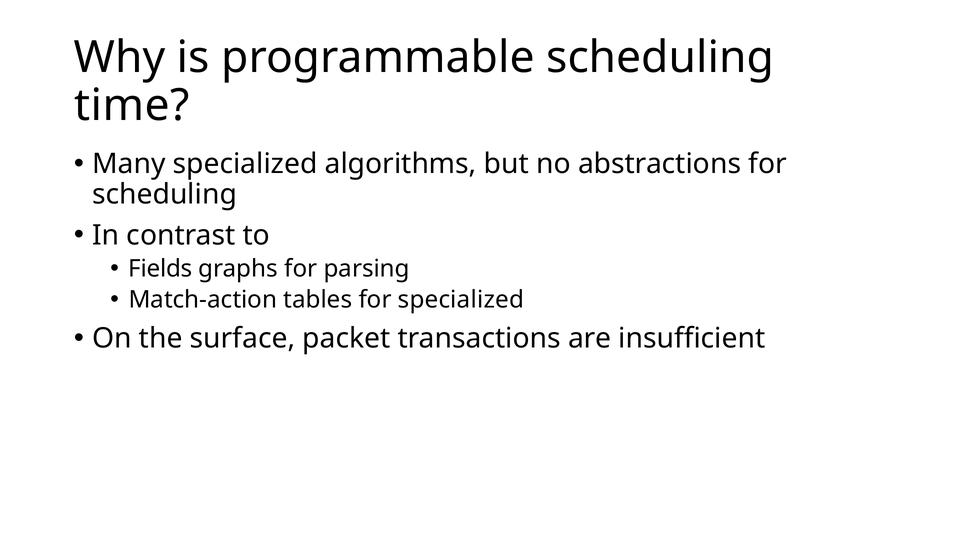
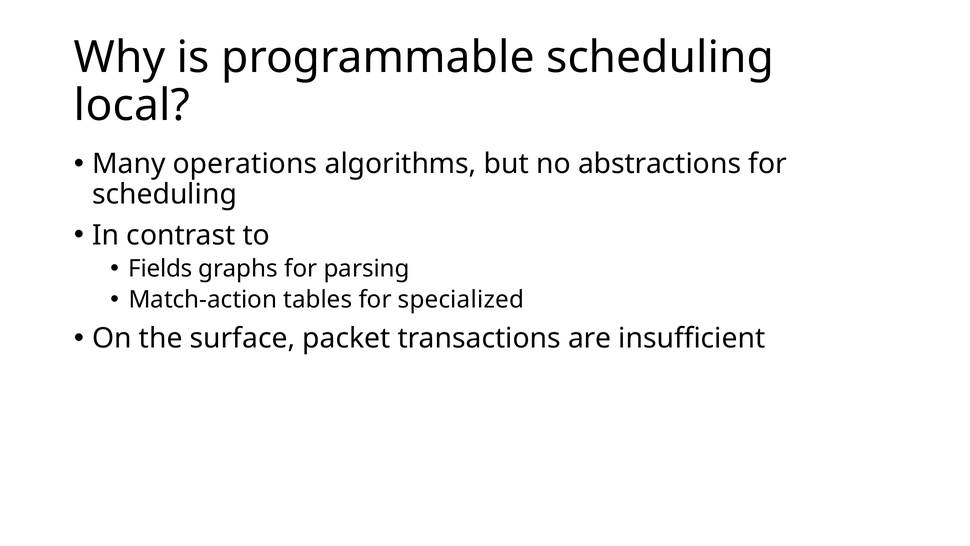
time: time -> local
Many specialized: specialized -> operations
